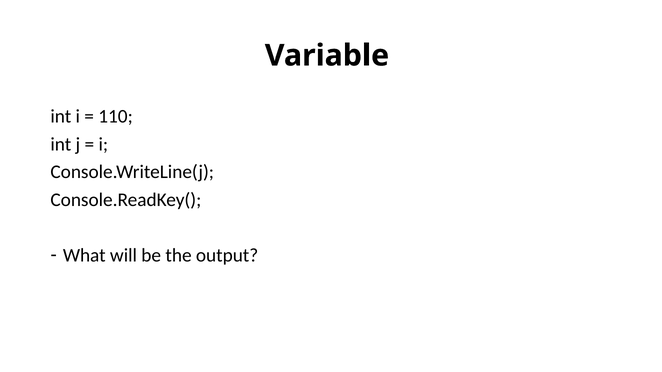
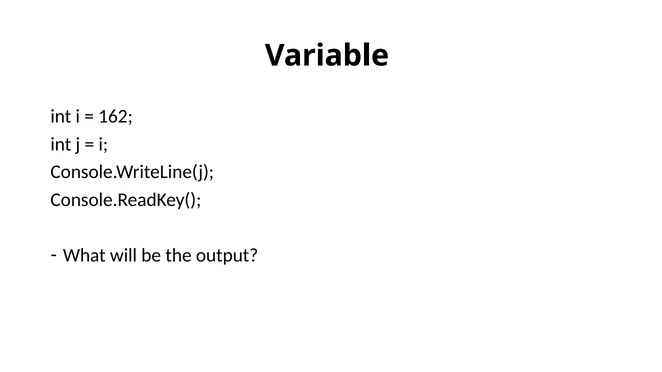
110: 110 -> 162
